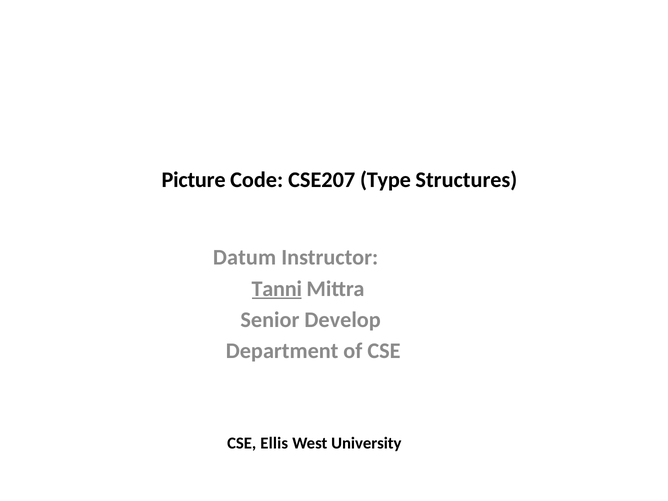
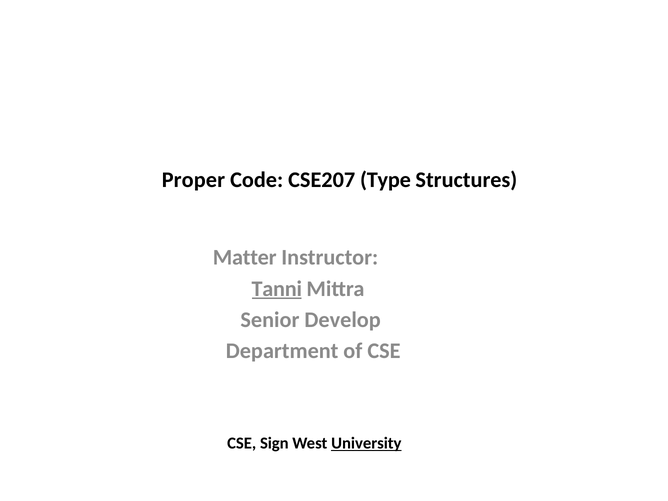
Picture: Picture -> Proper
Datum: Datum -> Matter
Ellis: Ellis -> Sign
University underline: none -> present
